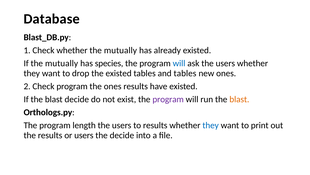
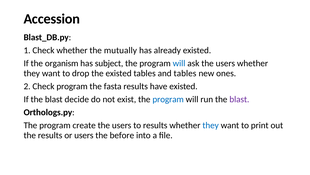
Database: Database -> Accession
If the mutually: mutually -> organism
species: species -> subject
the ones: ones -> fasta
program at (168, 99) colour: purple -> blue
blast at (239, 99) colour: orange -> purple
length: length -> create
the decide: decide -> before
